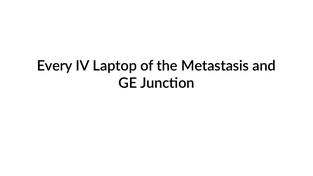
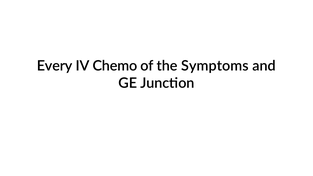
Laptop: Laptop -> Chemo
Metastasis: Metastasis -> Symptoms
